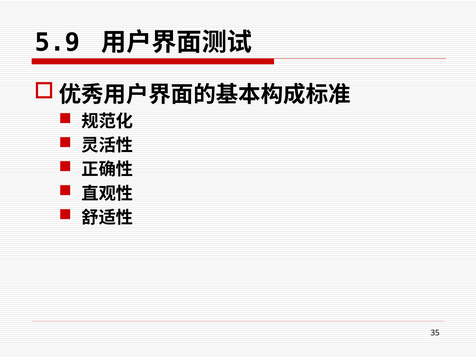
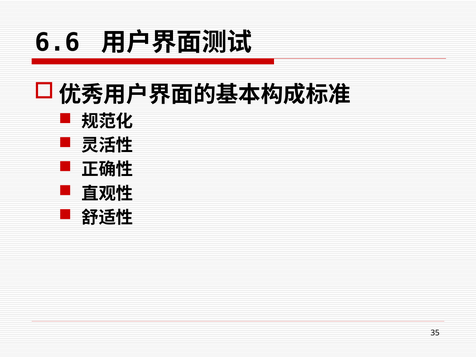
5.9: 5.9 -> 6.6
